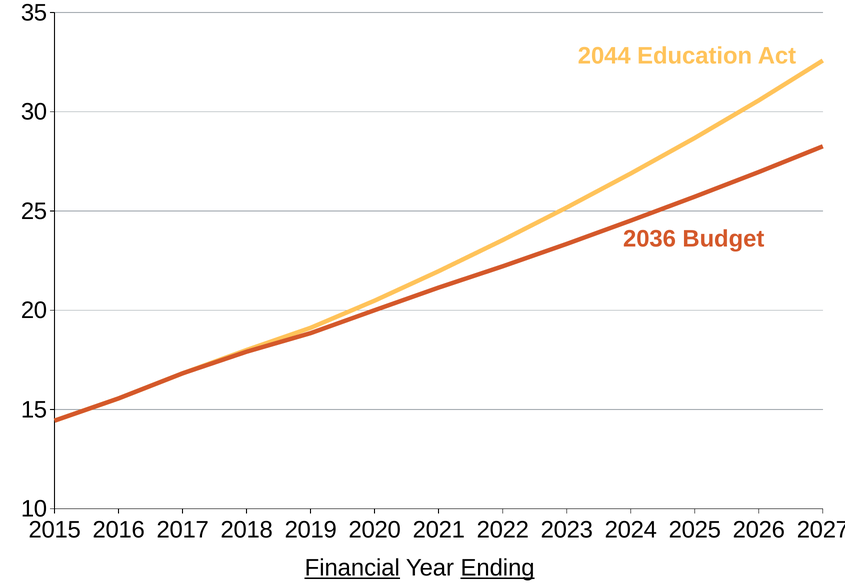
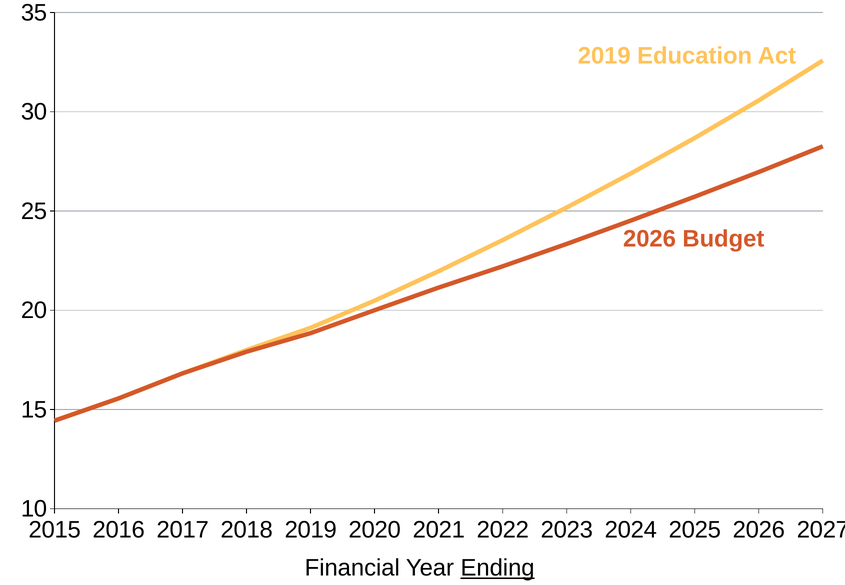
2044 at (604, 56): 2044 -> 2019
2036 at (649, 239): 2036 -> 2026
Financial underline: present -> none
